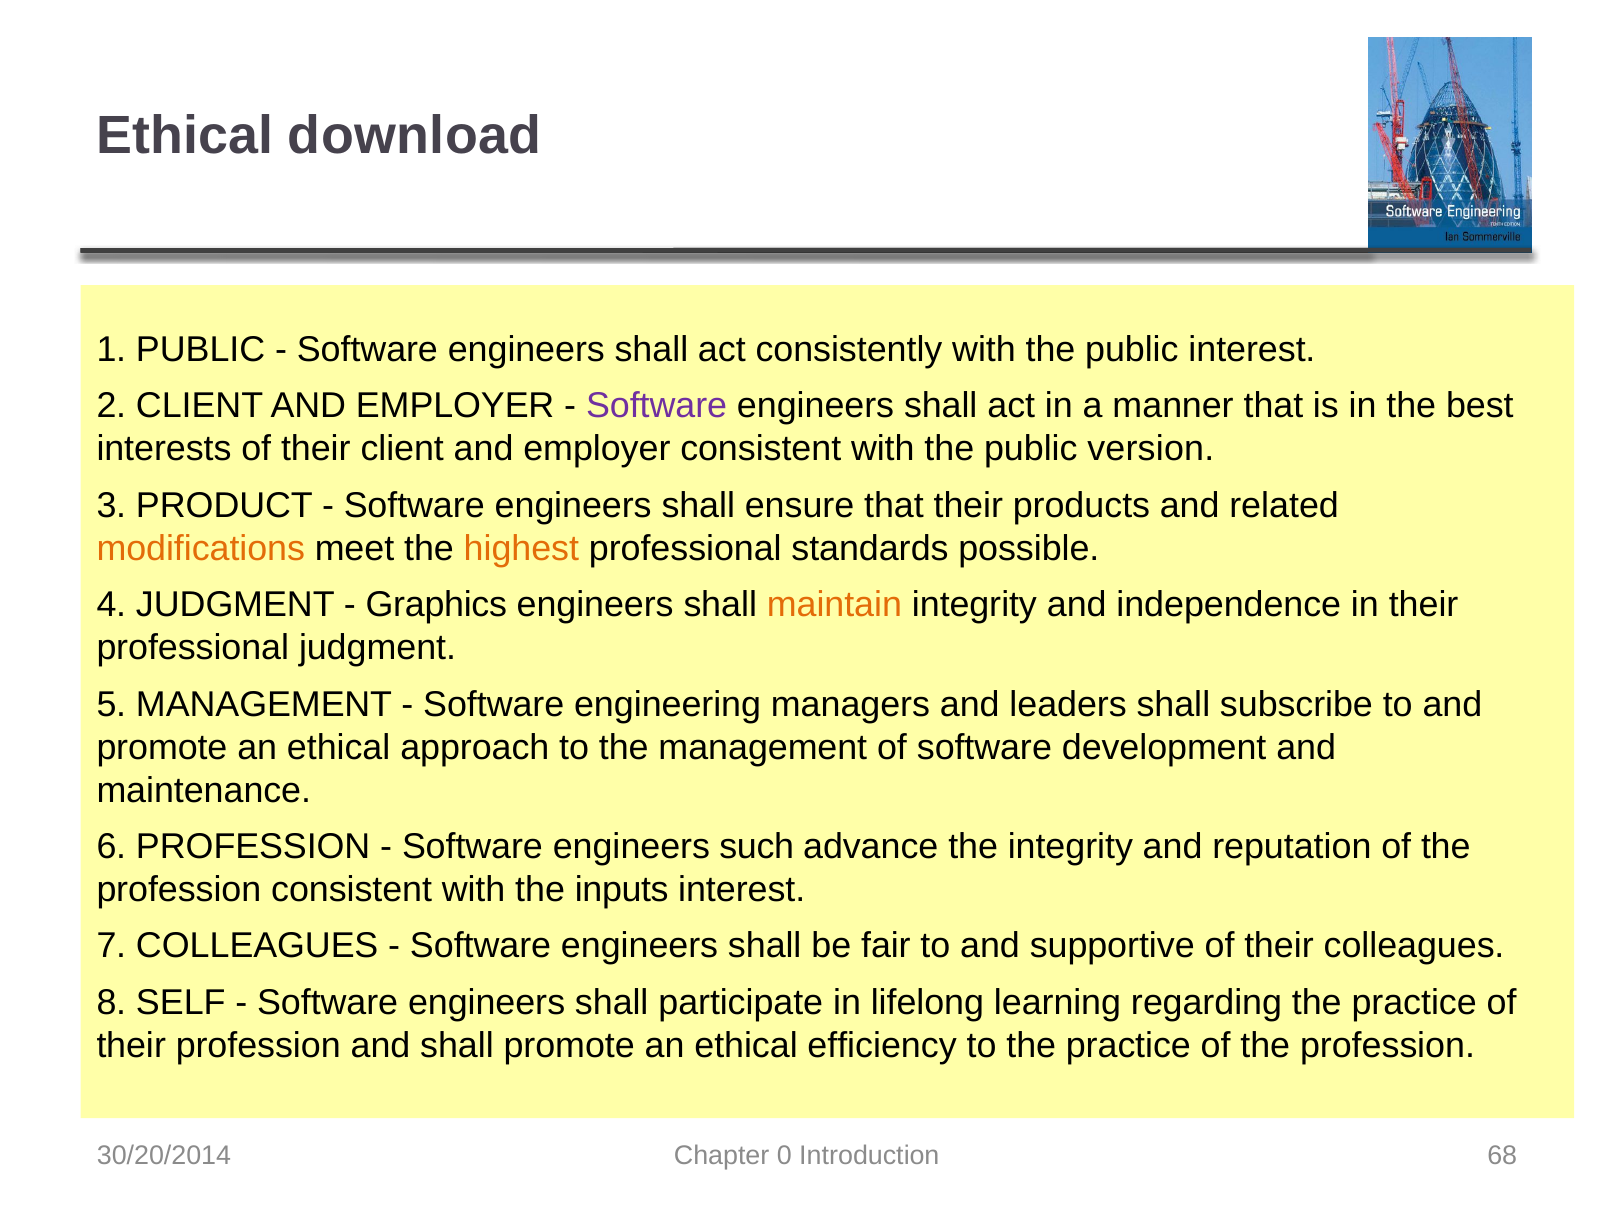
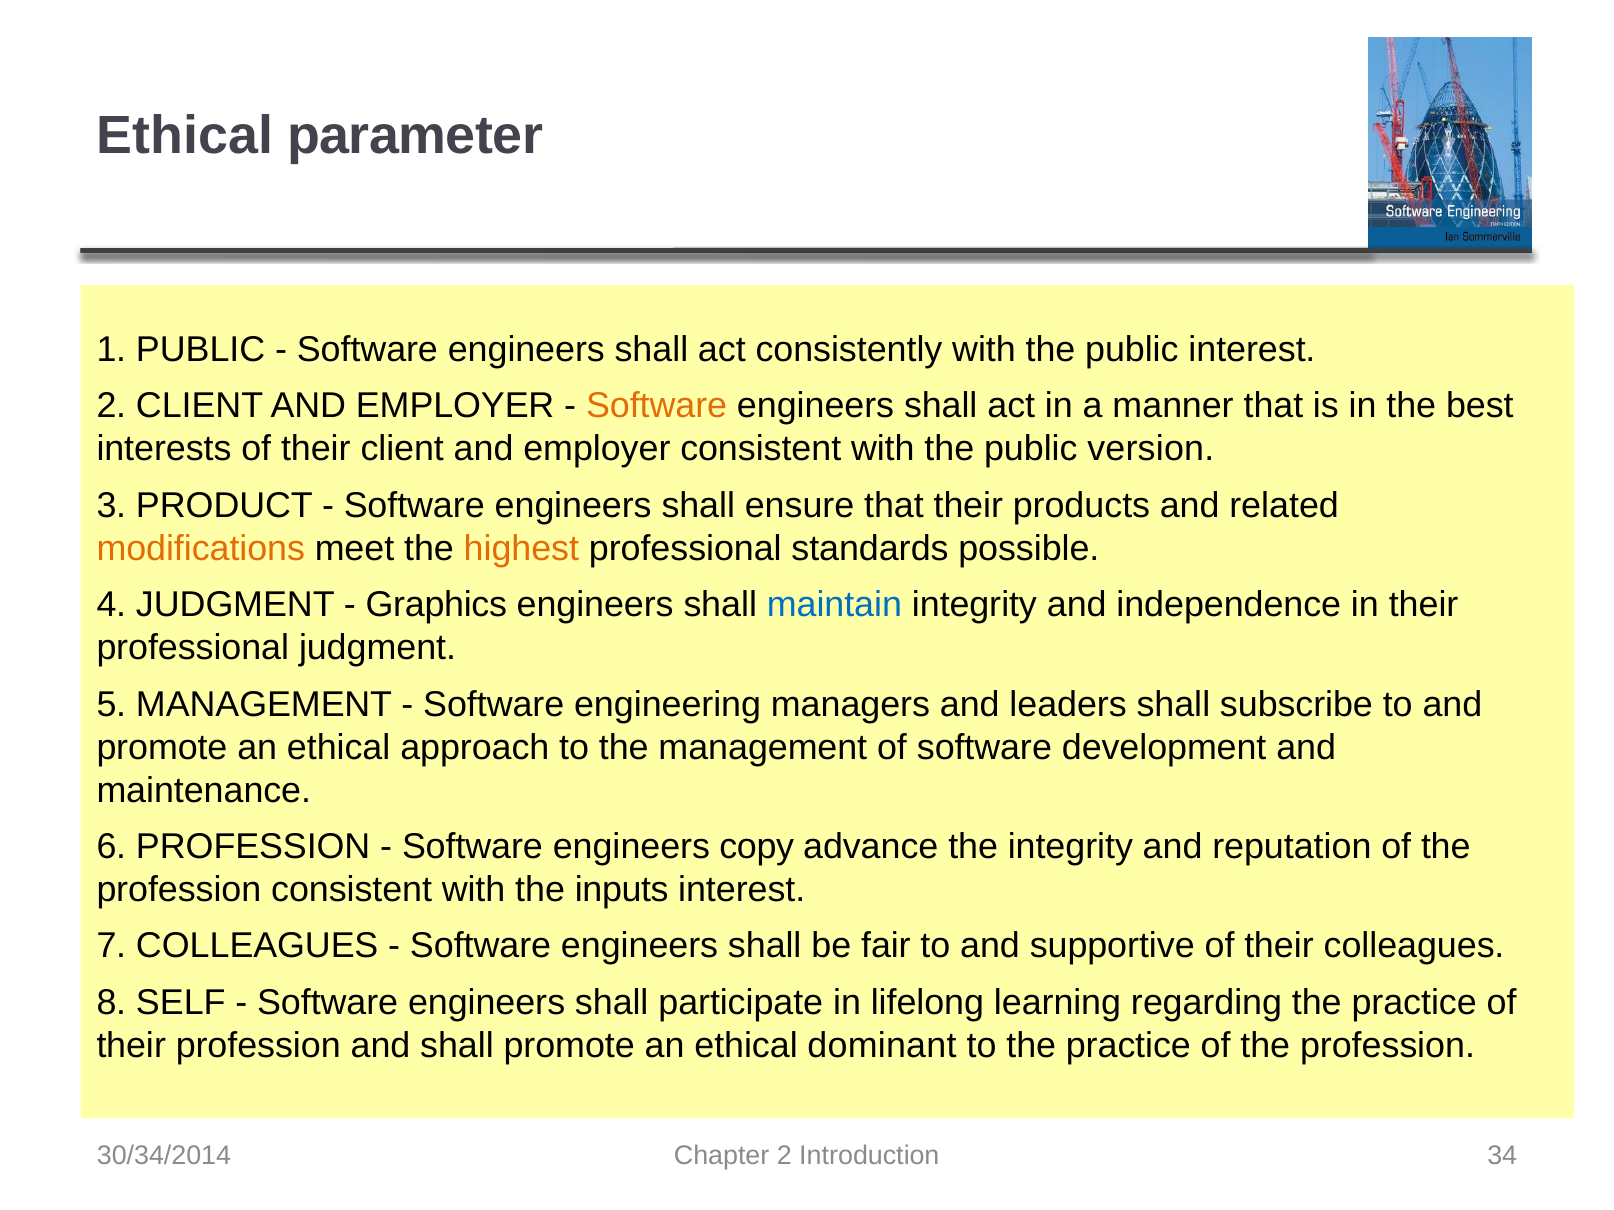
download: download -> parameter
Software at (657, 406) colour: purple -> orange
maintain colour: orange -> blue
such: such -> copy
efficiency: efficiency -> dominant
30/20/2014: 30/20/2014 -> 30/34/2014
Chapter 0: 0 -> 2
68: 68 -> 34
